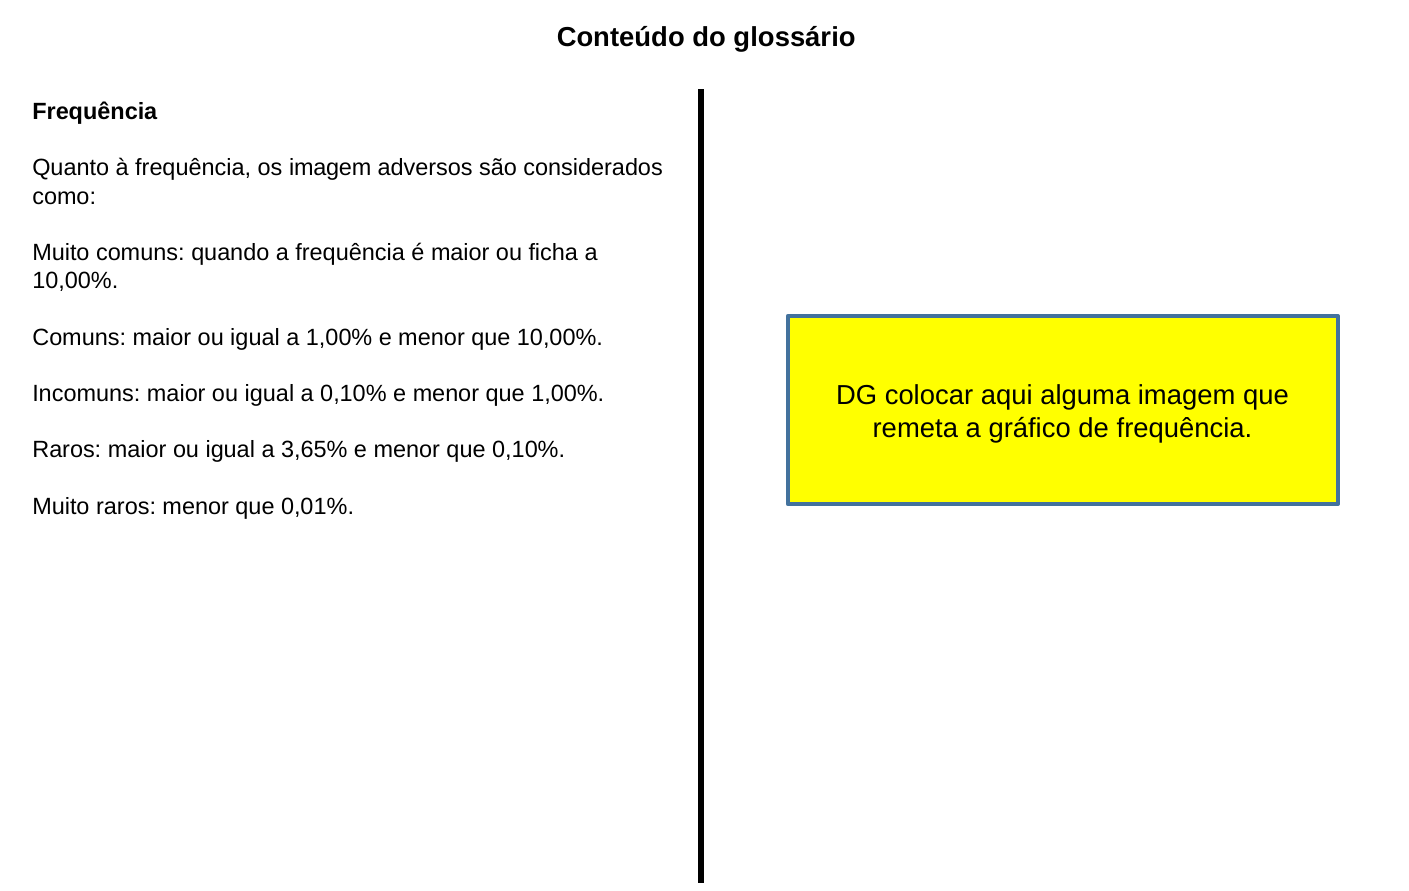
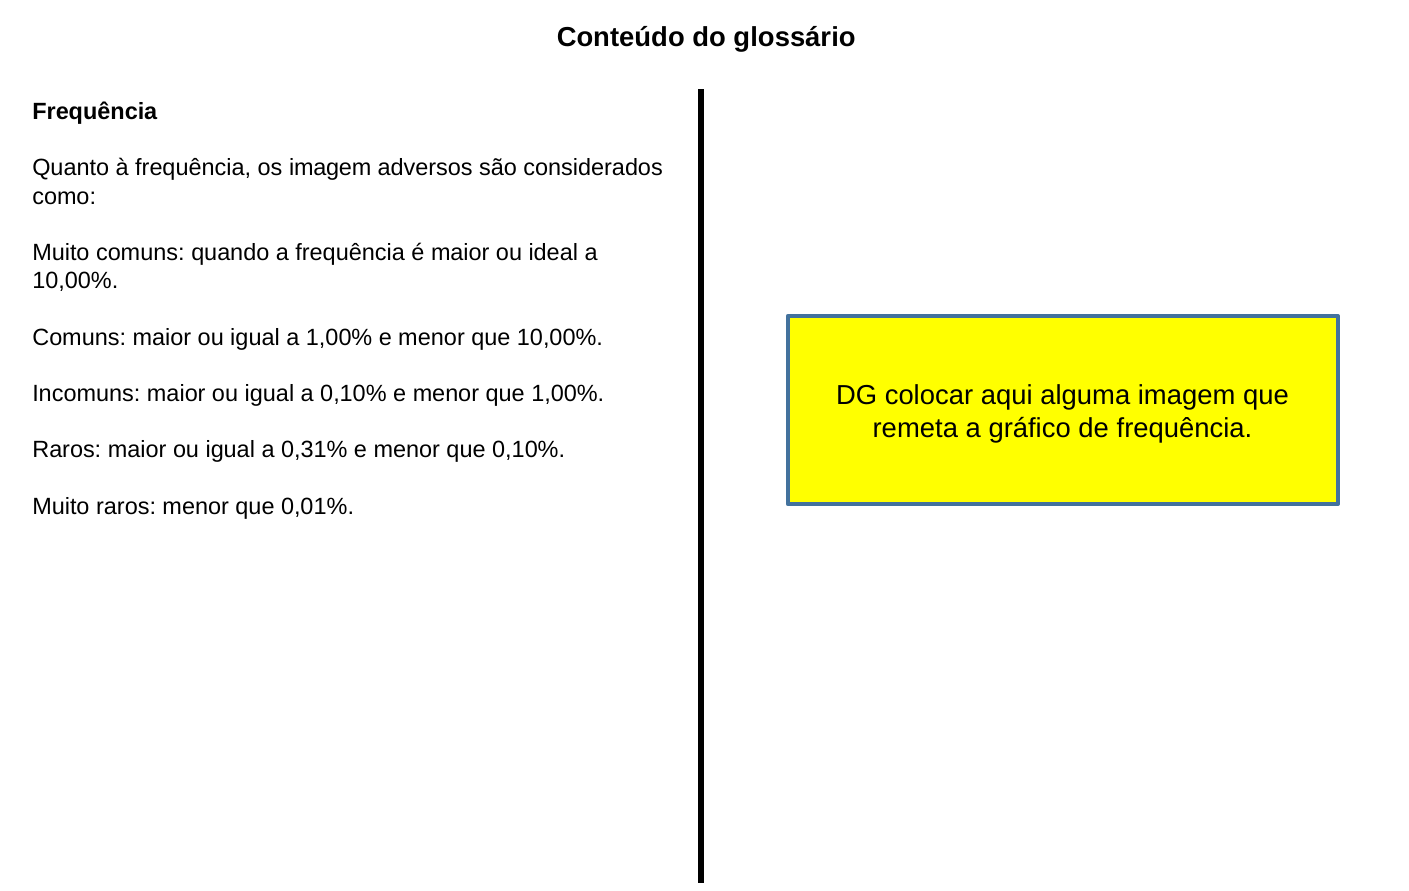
ficha: ficha -> ideal
3,65%: 3,65% -> 0,31%
